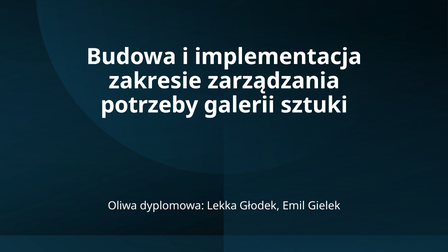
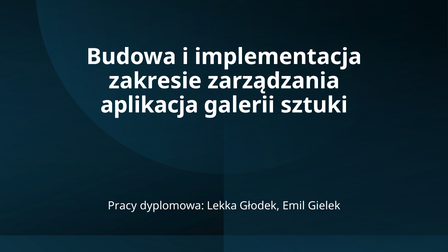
potrzeby: potrzeby -> aplikacja
Oliwa: Oliwa -> Pracy
